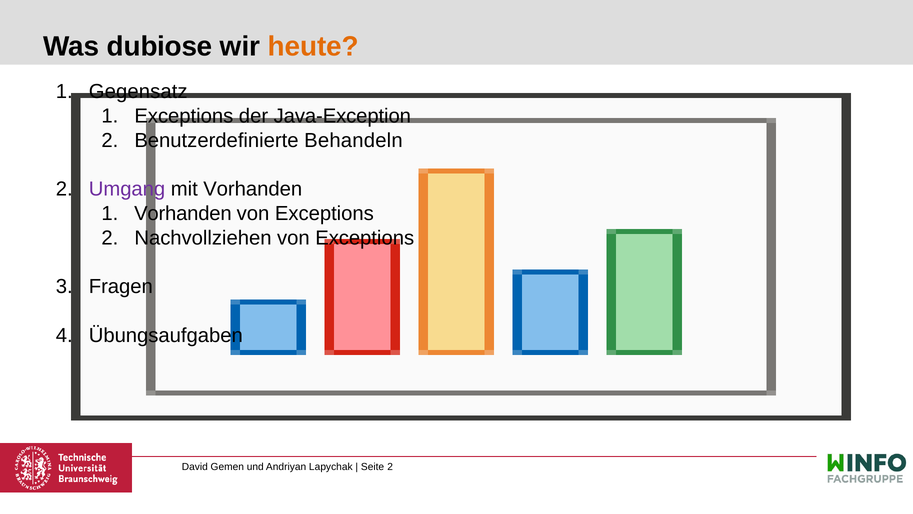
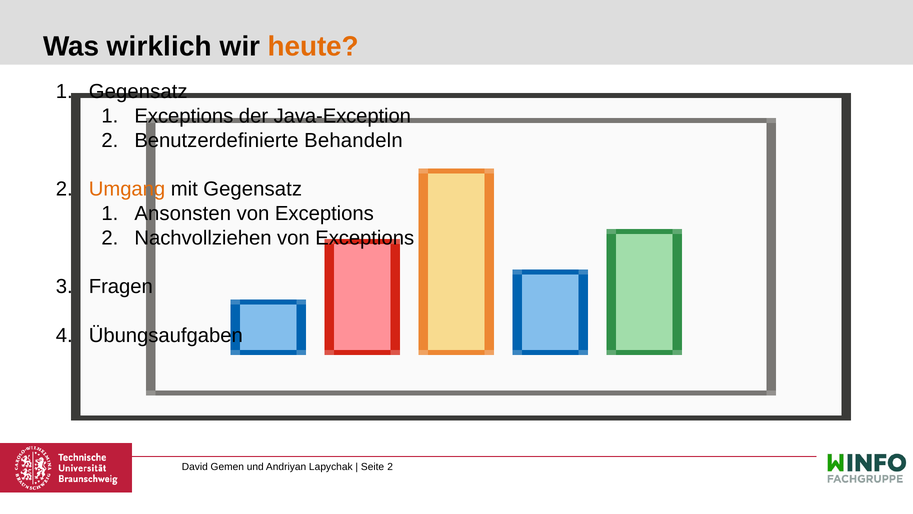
dubiose: dubiose -> wirklich
Umgang colour: purple -> orange
mit Vorhanden: Vorhanden -> Gegensatz
Vorhanden at (183, 213): Vorhanden -> Ansonsten
